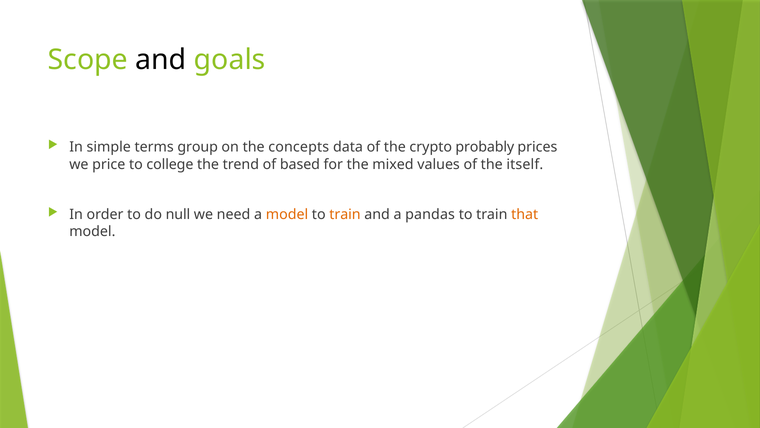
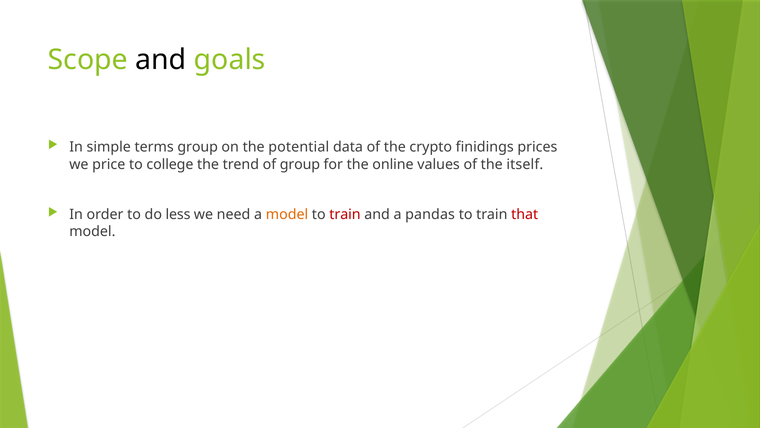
concepts: concepts -> potential
probably: probably -> finidings
of based: based -> group
mixed: mixed -> online
null: null -> less
train at (345, 214) colour: orange -> red
that colour: orange -> red
